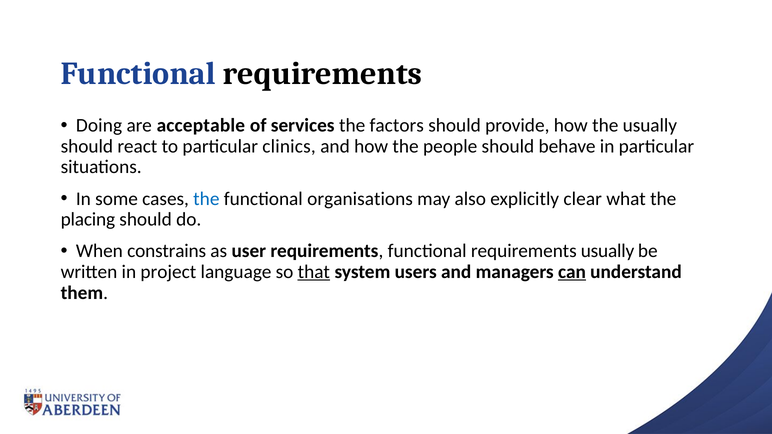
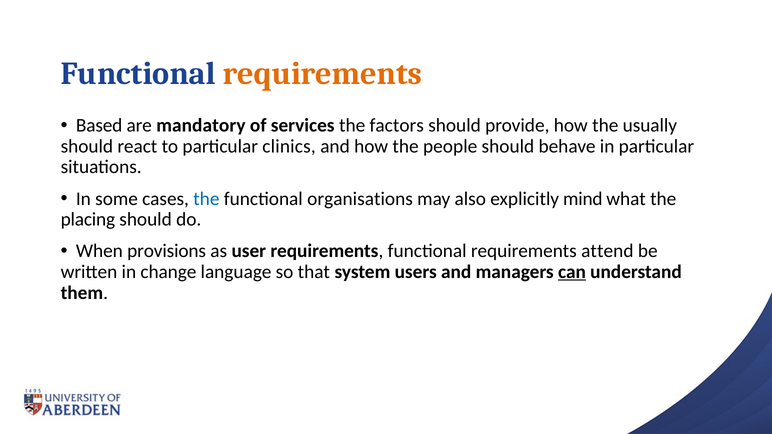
requirements at (322, 74) colour: black -> orange
Doing: Doing -> Based
acceptable: acceptable -> mandatory
clear: clear -> mind
constrains: constrains -> provisions
requirements usually: usually -> attend
project: project -> change
that underline: present -> none
